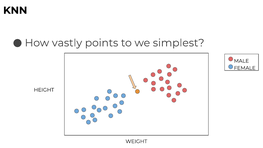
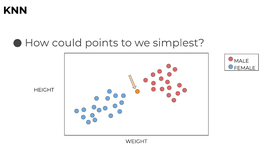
vastly: vastly -> could
